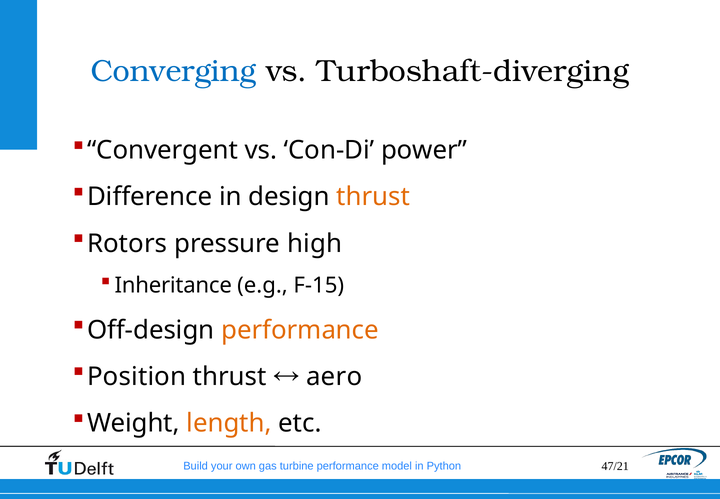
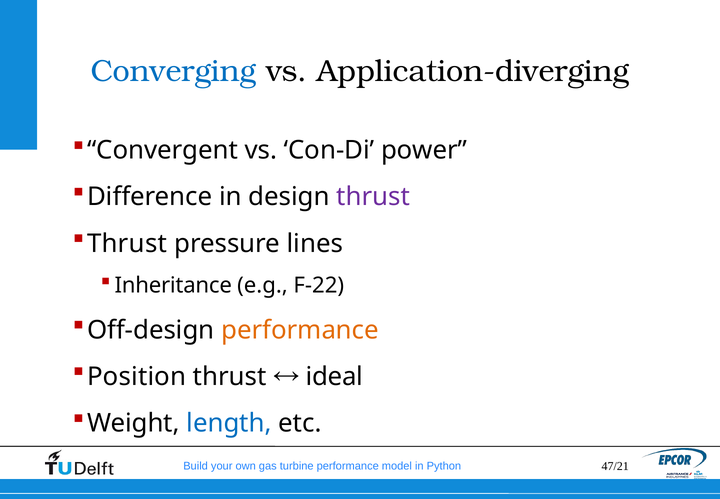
Turboshaft-diverging: Turboshaft-diverging -> Application-diverging
thrust at (373, 197) colour: orange -> purple
Rotors at (127, 243): Rotors -> Thrust
high: high -> lines
F-15: F-15 -> F-22
aero: aero -> ideal
length colour: orange -> blue
